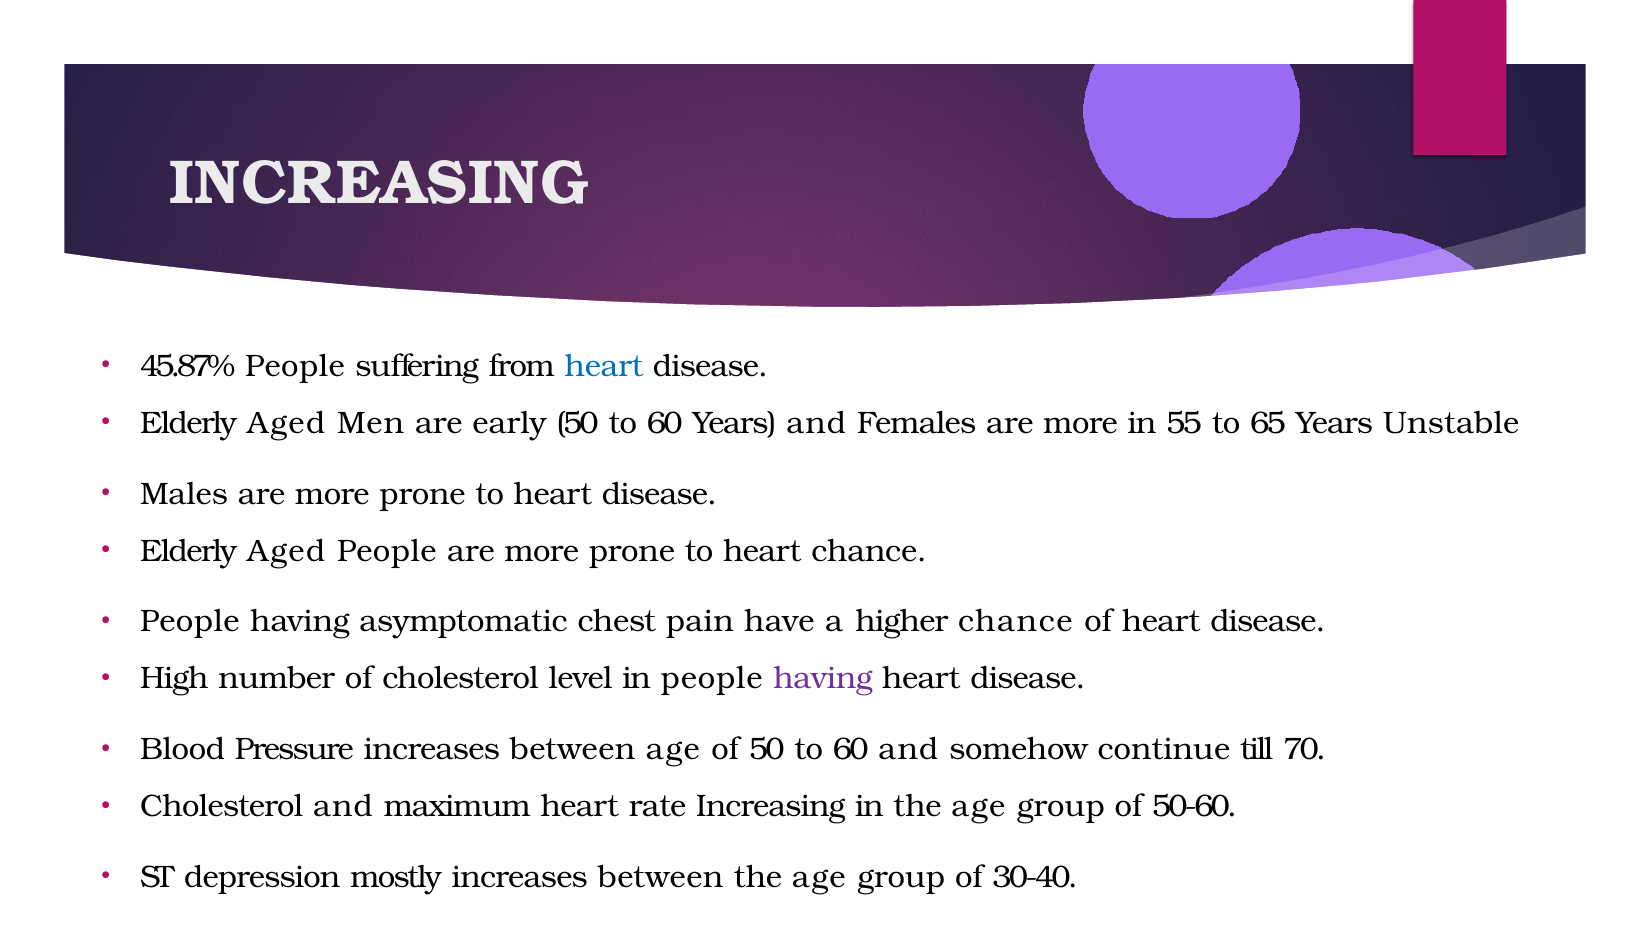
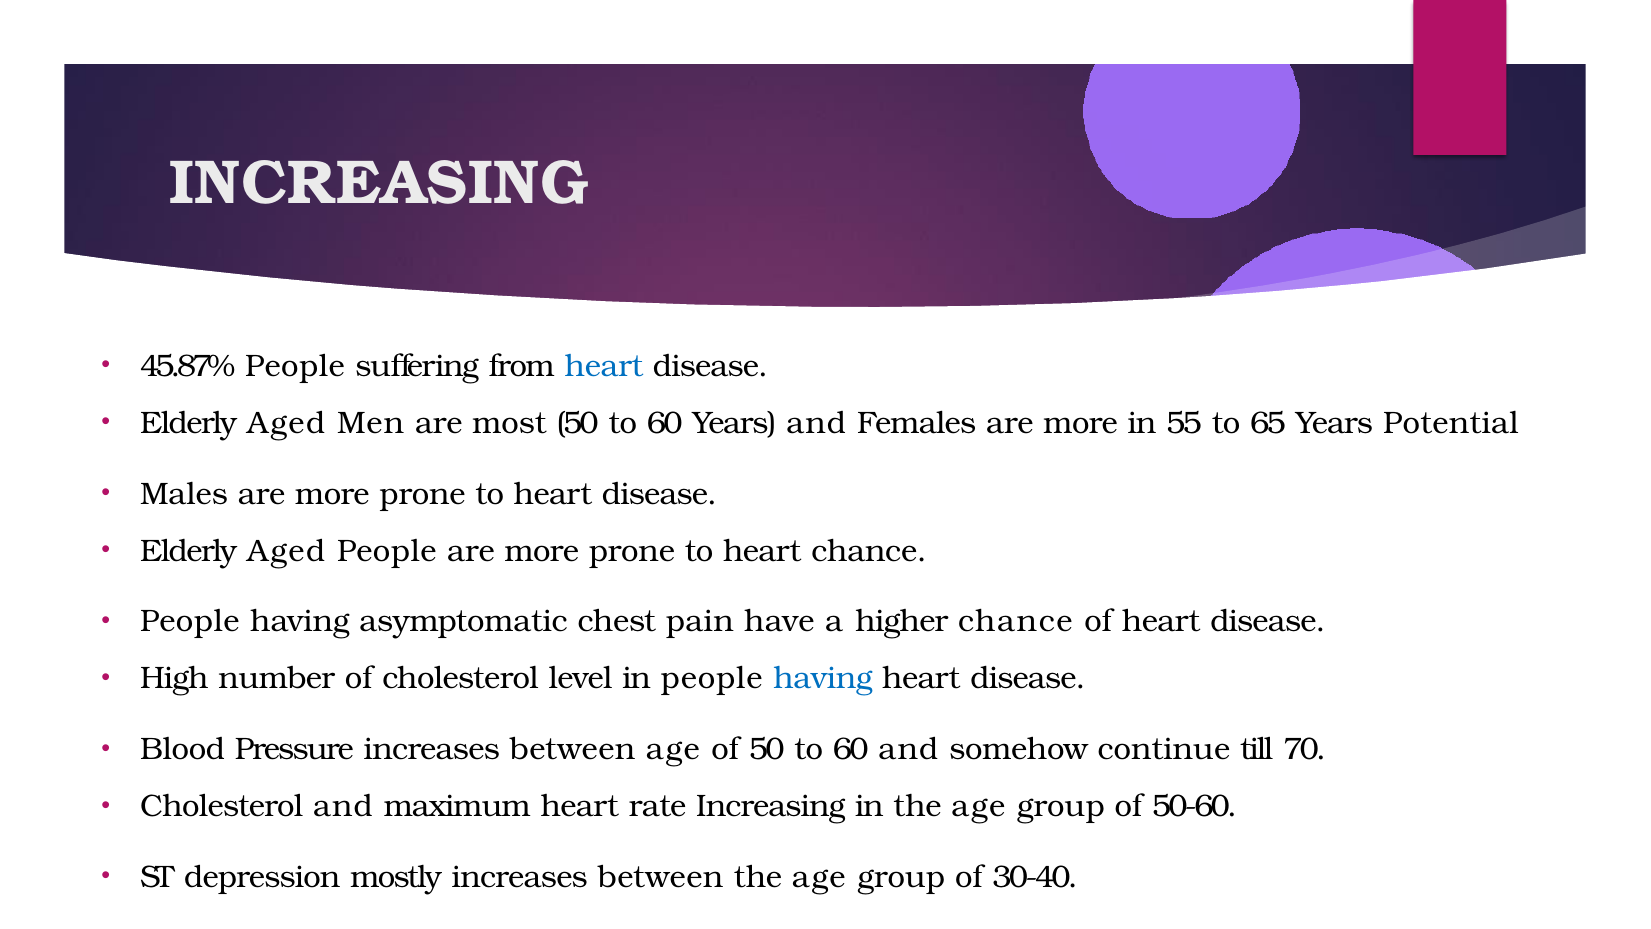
early: early -> most
Unstable: Unstable -> Potential
having at (823, 679) colour: purple -> blue
